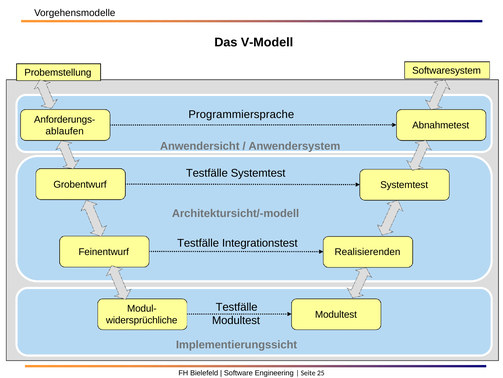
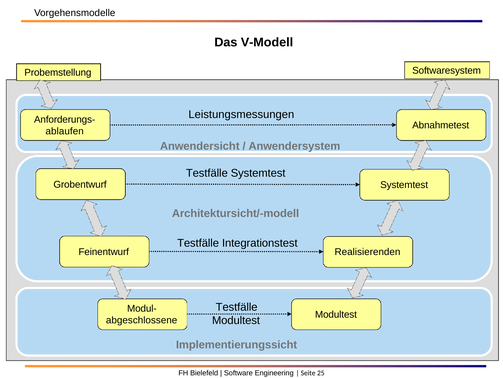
Programmiersprache: Programmiersprache -> Leistungsmessungen
widersprüchliche: widersprüchliche -> abgeschlossene
